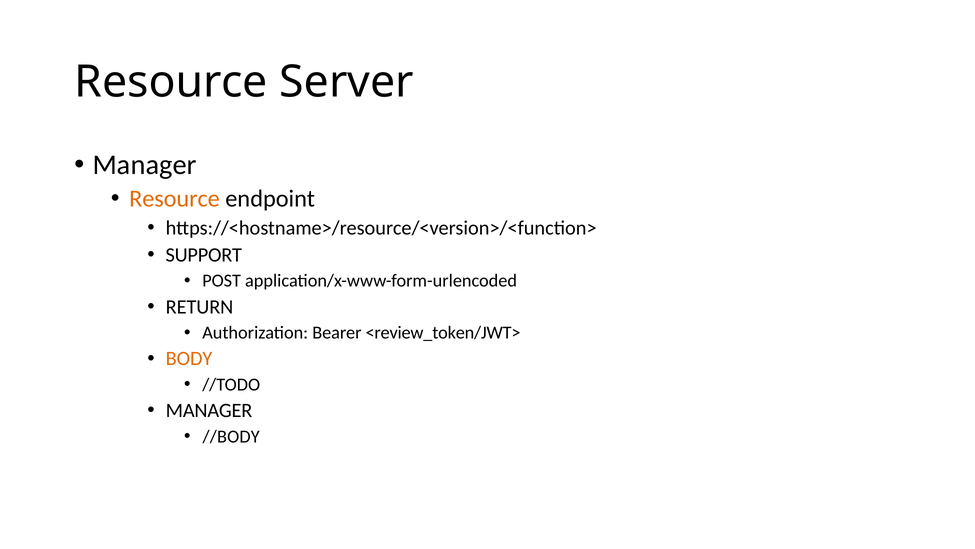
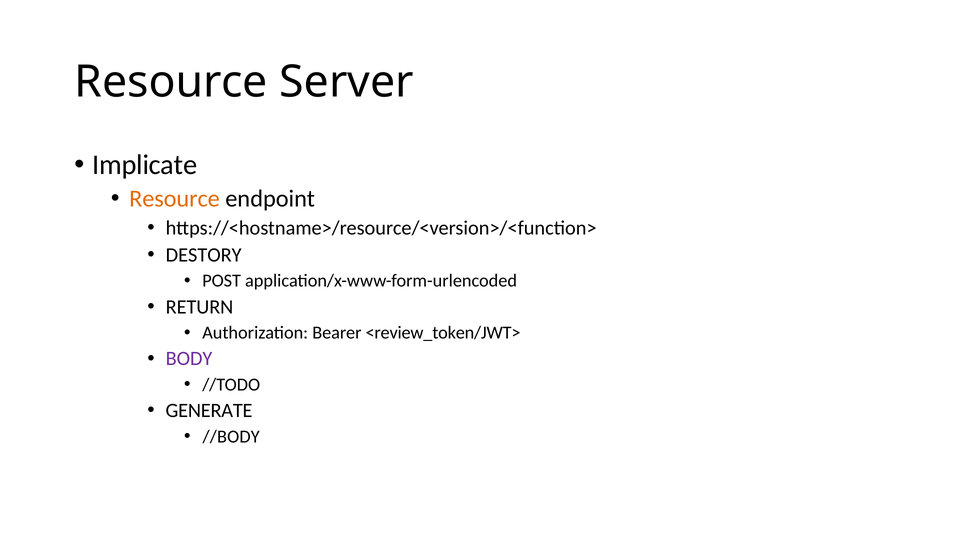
Manager at (145, 165): Manager -> Implicate
SUPPORT: SUPPORT -> DESTORY
BODY colour: orange -> purple
MANAGER at (209, 410): MANAGER -> GENERATE
